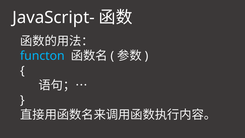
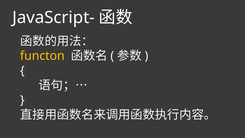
functon colour: light blue -> yellow
